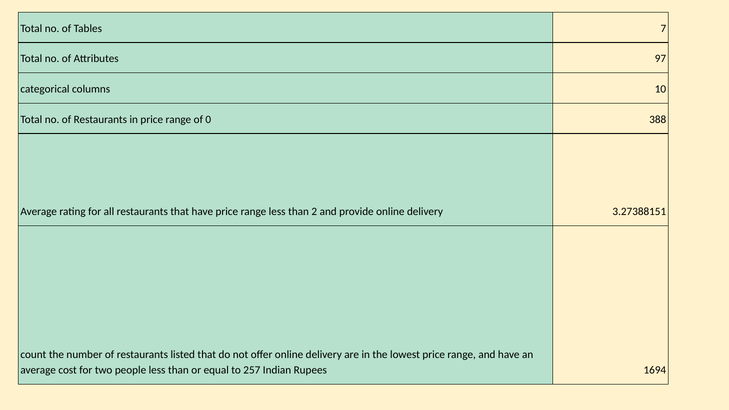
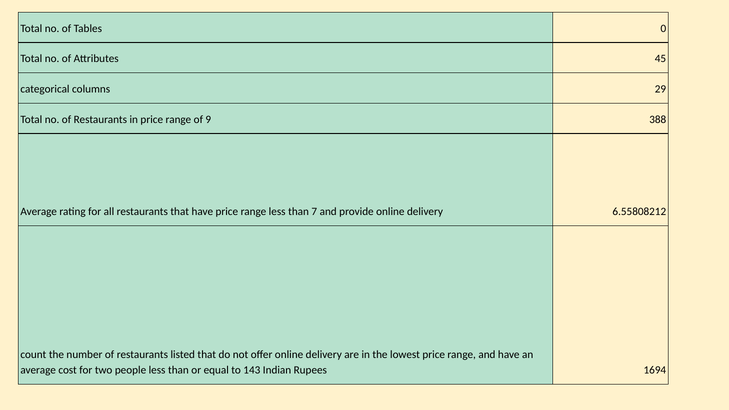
7: 7 -> 0
97: 97 -> 45
10: 10 -> 29
0: 0 -> 9
2: 2 -> 7
3.27388151: 3.27388151 -> 6.55808212
257: 257 -> 143
